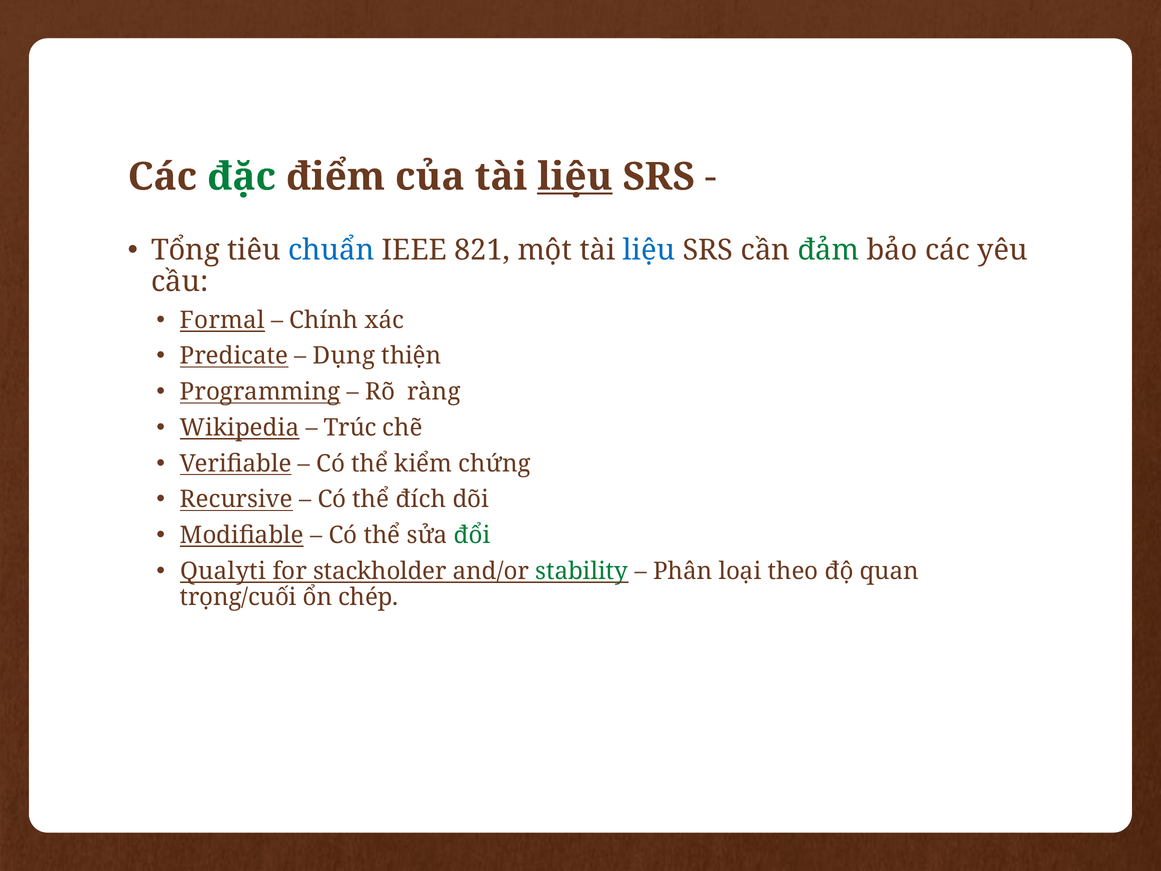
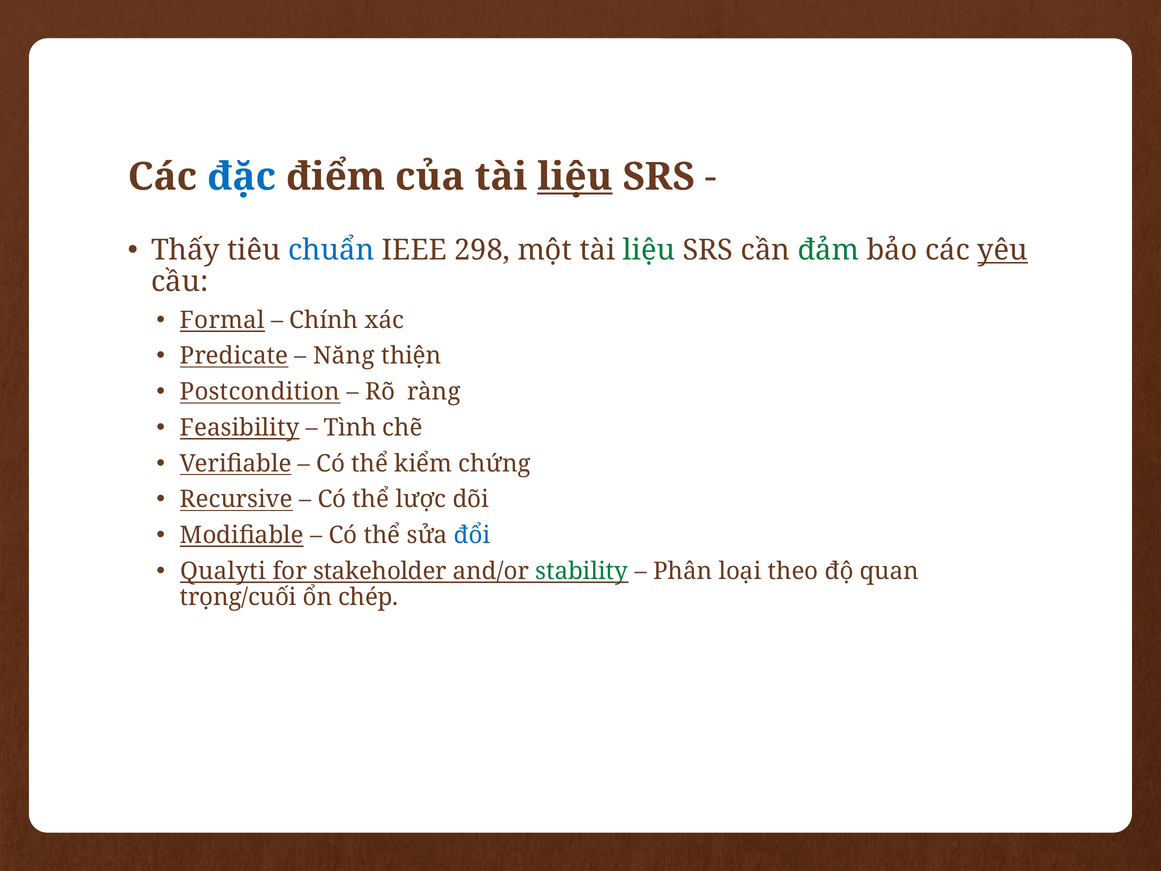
đặc colour: green -> blue
Tổng: Tổng -> Thấy
821: 821 -> 298
liệu at (649, 250) colour: blue -> green
yêu underline: none -> present
Dụng: Dụng -> Năng
Programming: Programming -> Postcondition
Wikipedia: Wikipedia -> Feasibility
Trúc: Trúc -> Tình
đích: đích -> lược
đổi colour: green -> blue
stackholder: stackholder -> stakeholder
